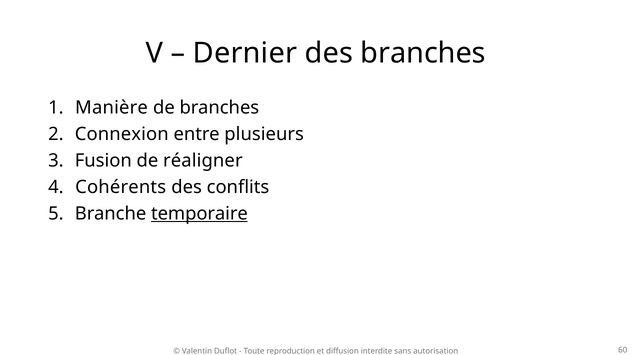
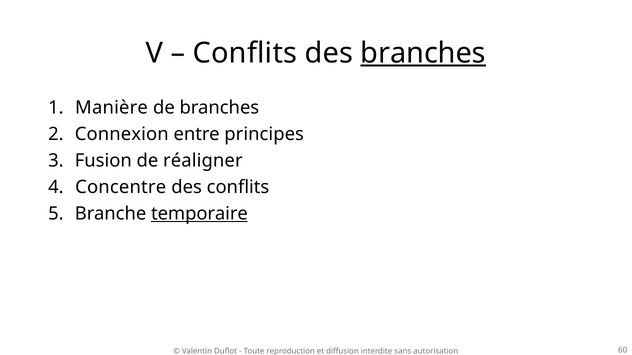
Dernier at (245, 53): Dernier -> Conflits
branches at (423, 53) underline: none -> present
plusieurs: plusieurs -> principes
Cohérents: Cohérents -> Concentre
